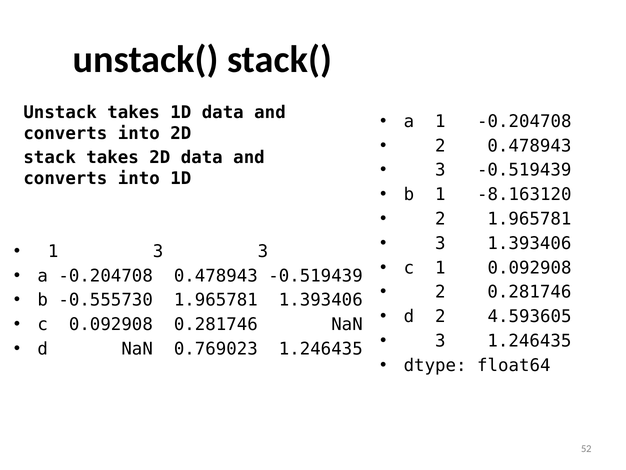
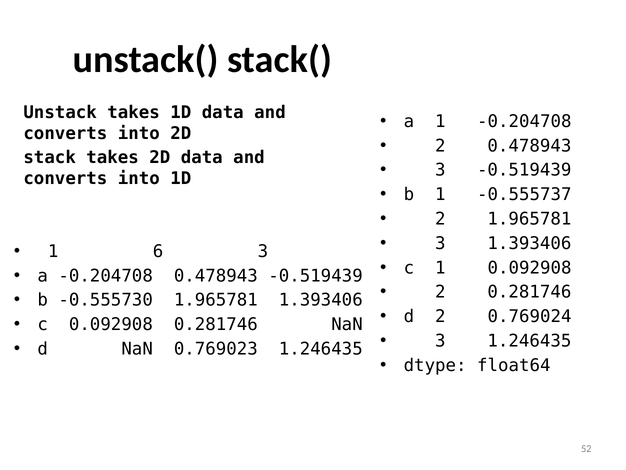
-8.163120: -8.163120 -> -0.555737
1 3: 3 -> 6
4.593605: 4.593605 -> 0.769024
